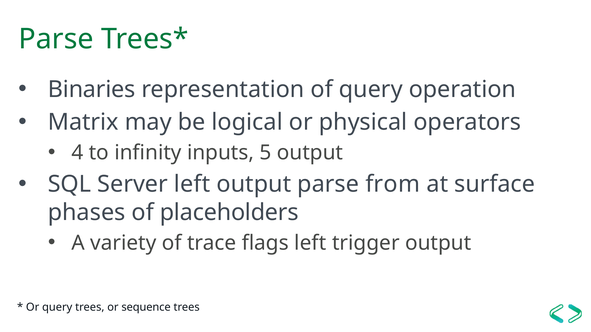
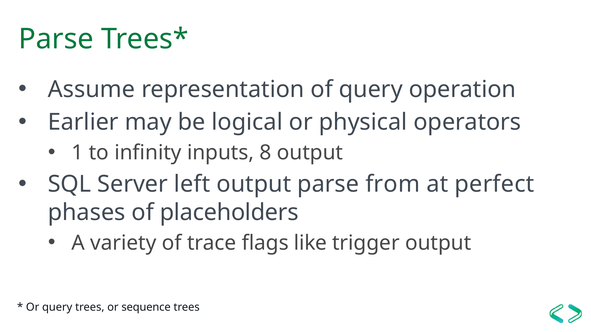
Binaries: Binaries -> Assume
Matrix: Matrix -> Earlier
4: 4 -> 1
5: 5 -> 8
surface: surface -> perfect
flags left: left -> like
